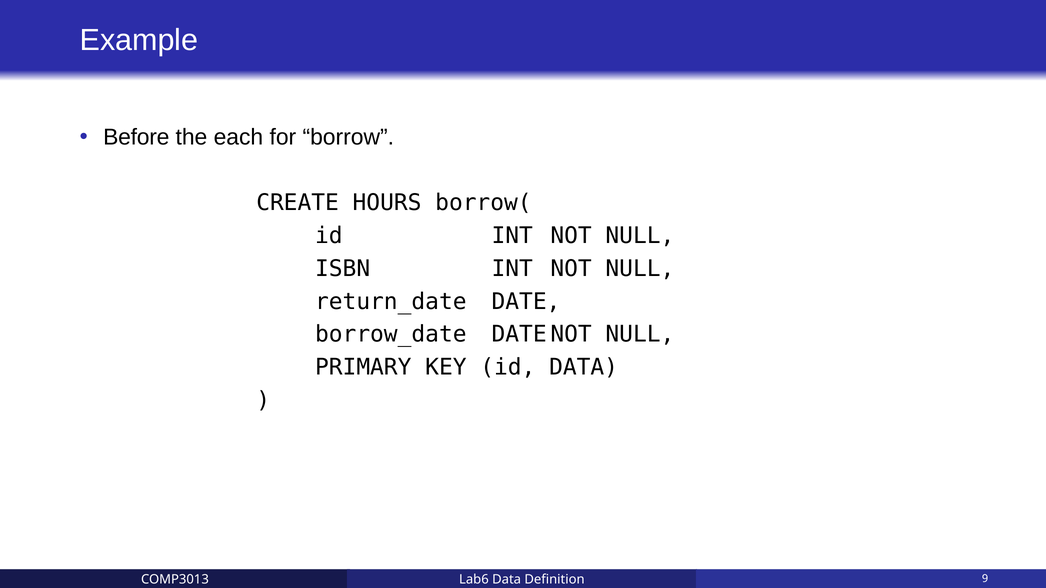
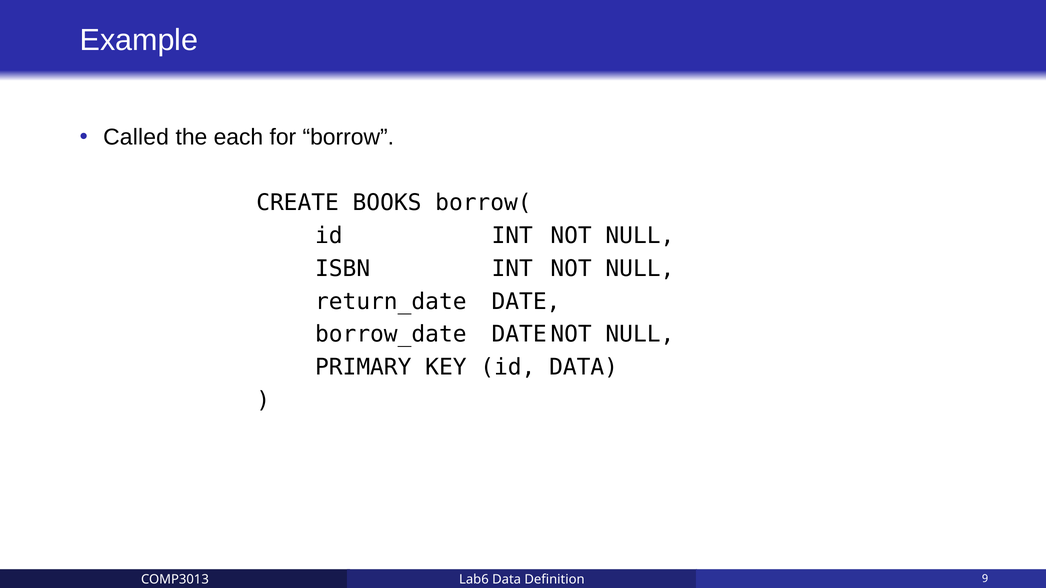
Before: Before -> Called
HOURS: HOURS -> BOOKS
